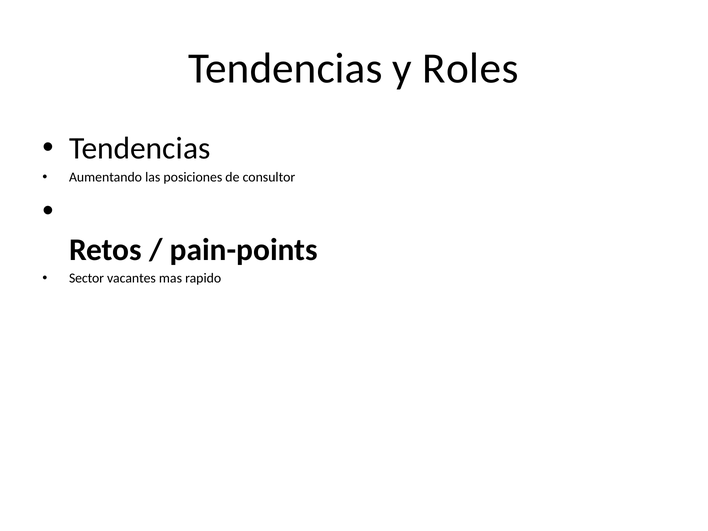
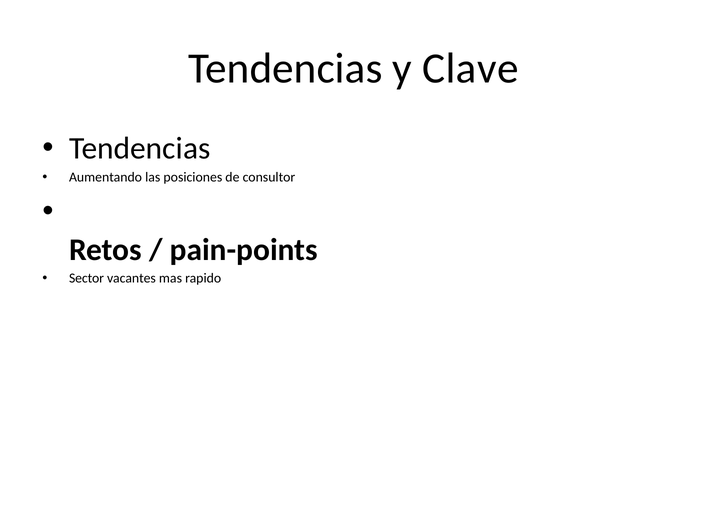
Roles: Roles -> Clave
